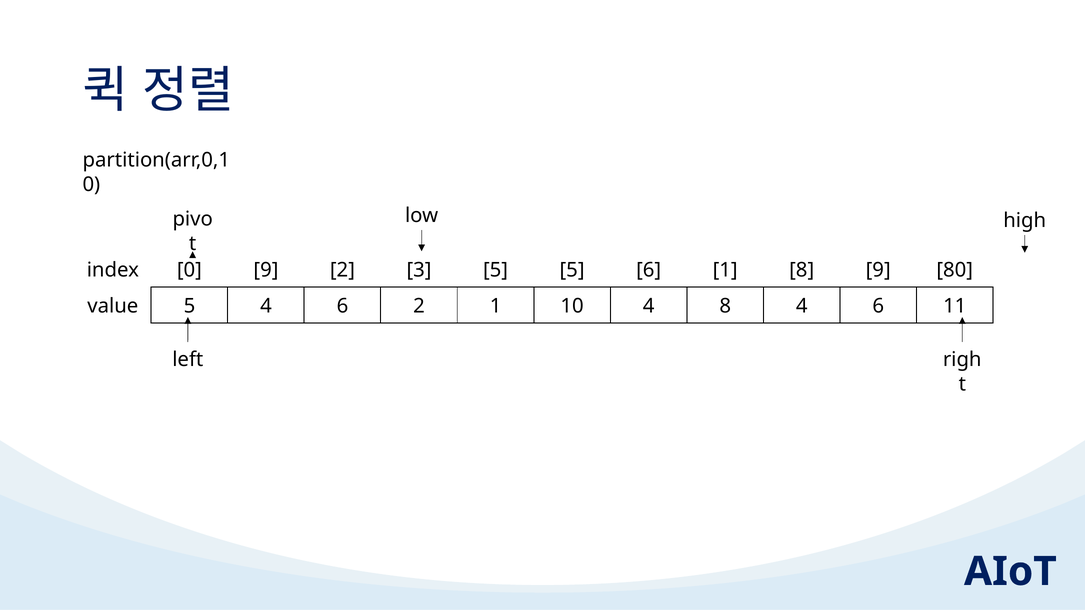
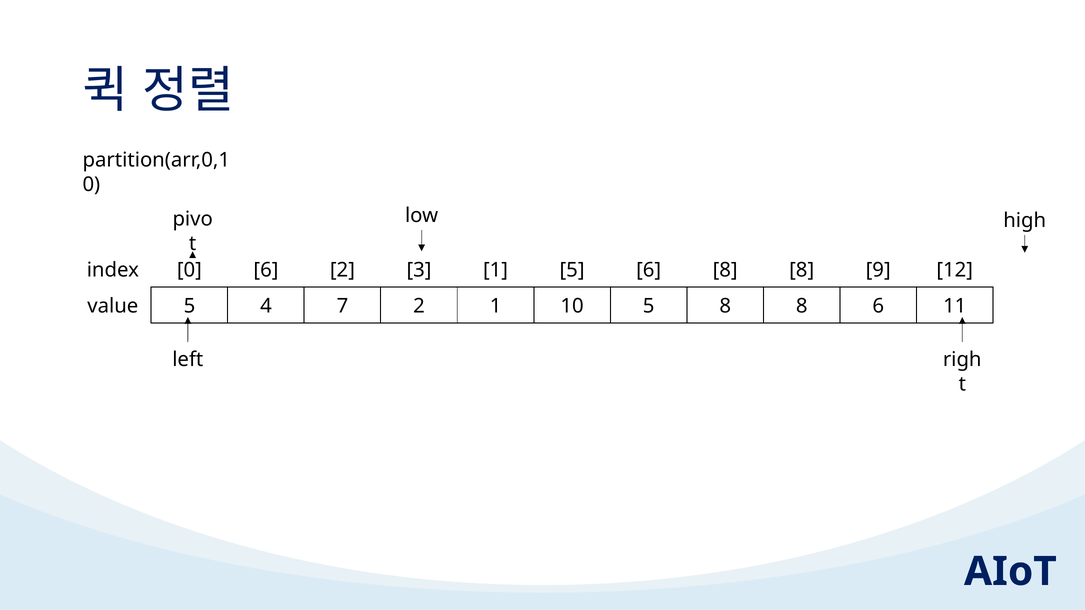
0 9: 9 -> 6
3 5: 5 -> 1
6 1: 1 -> 8
80: 80 -> 12
6 at (343, 306): 6 -> 7
10 4: 4 -> 5
4 at (802, 306): 4 -> 8
